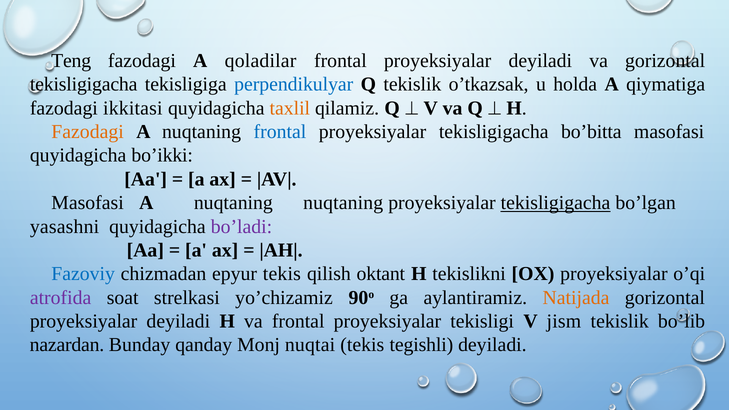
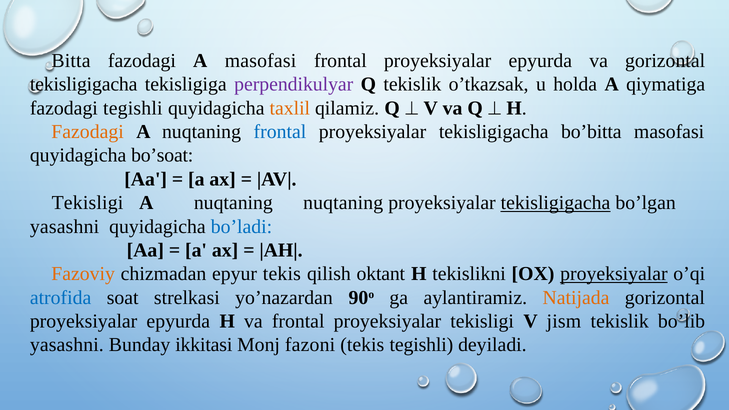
Teng: Teng -> Bitta
A qoladilar: qoladilar -> masofasi
frontal proyeksiyalar deyiladi: deyiladi -> epyurda
perpendikulyar colour: blue -> purple
fazodagi ikkitasi: ikkitasi -> tegishli
bo’ikki: bo’ikki -> bo’soat
Masofasi at (88, 203): Masofasi -> Tekisligi
bo’ladi colour: purple -> blue
Fazoviy colour: blue -> orange
proyeksiyalar at (614, 274) underline: none -> present
atrofida colour: purple -> blue
yo’chizamiz: yo’chizamiz -> yo’nazardan
deyiladi at (178, 321): deyiladi -> epyurda
nazardan at (67, 345): nazardan -> yasashni
qanday: qanday -> ikkitasi
nuqtai: nuqtai -> fazoni
